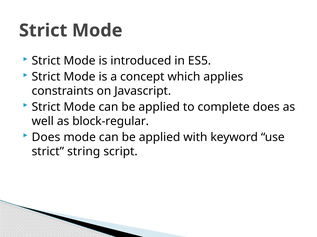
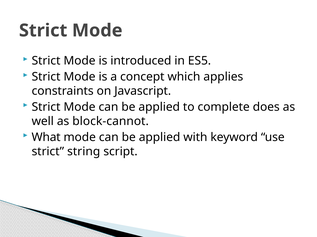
block-regular: block-regular -> block-cannot
Does at (46, 138): Does -> What
